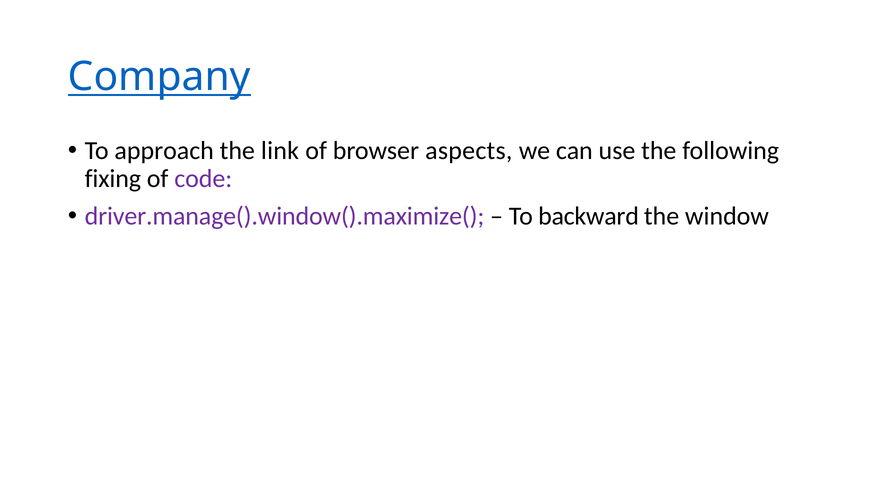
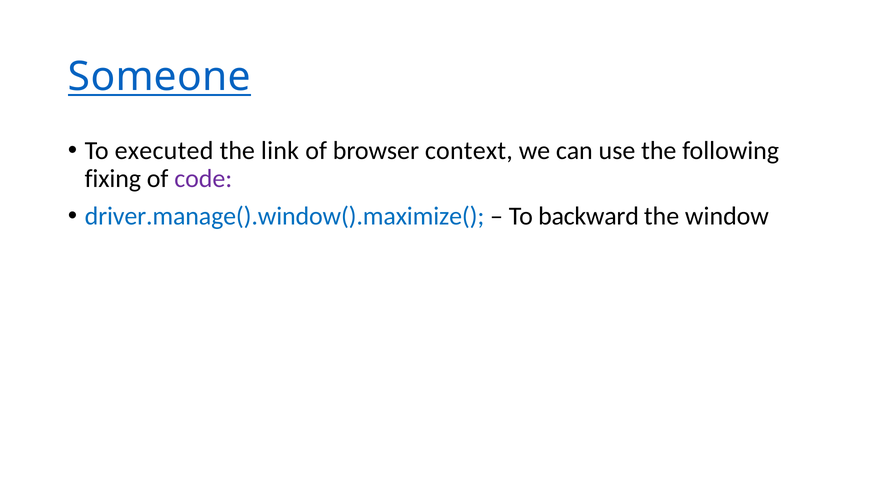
Company: Company -> Someone
approach: approach -> executed
aspects: aspects -> context
driver.manage().window().maximize( colour: purple -> blue
